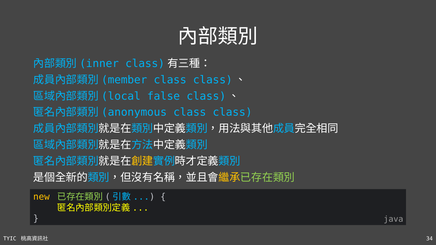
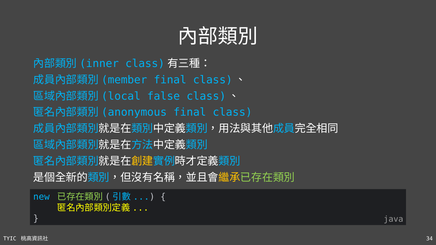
class at (170, 80): class -> final
class at (190, 112): class -> final
new colour: yellow -> light blue
